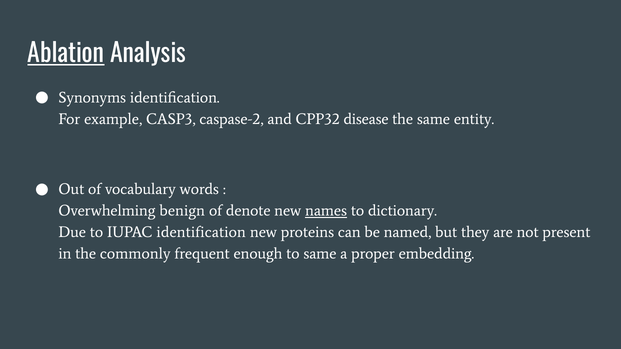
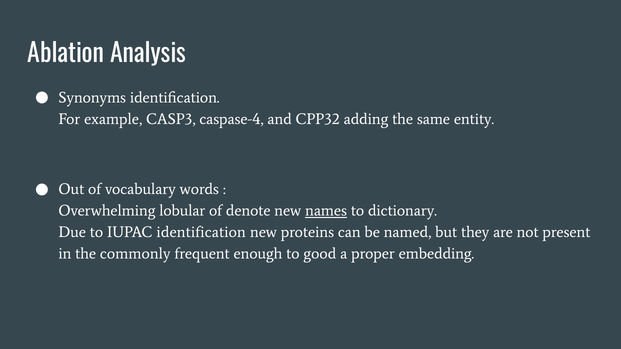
Ablation underline: present -> none
caspase-2: caspase-2 -> caspase-4
disease: disease -> adding
benign: benign -> lobular
to same: same -> good
